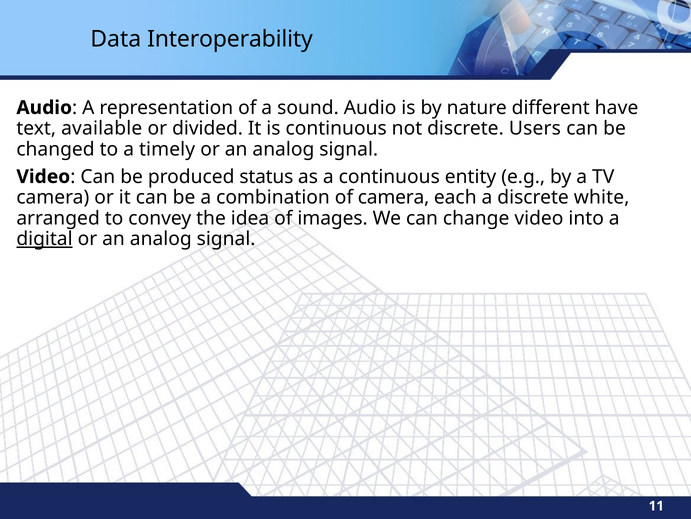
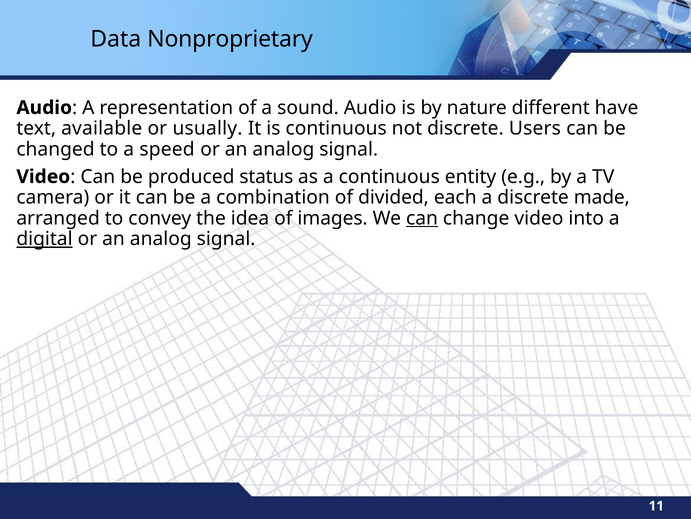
Interoperability: Interoperability -> Nonproprietary
divided: divided -> usually
timely: timely -> speed
of camera: camera -> divided
white: white -> made
can at (422, 218) underline: none -> present
